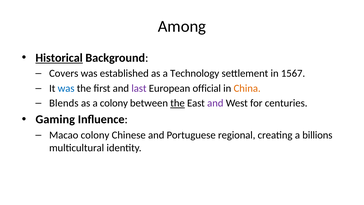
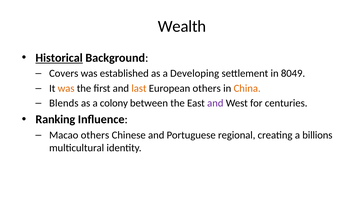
Among: Among -> Wealth
Technology: Technology -> Developing
1567: 1567 -> 8049
was at (66, 88) colour: blue -> orange
last colour: purple -> orange
European official: official -> others
the at (178, 103) underline: present -> none
Gaming: Gaming -> Ranking
Macao colony: colony -> others
